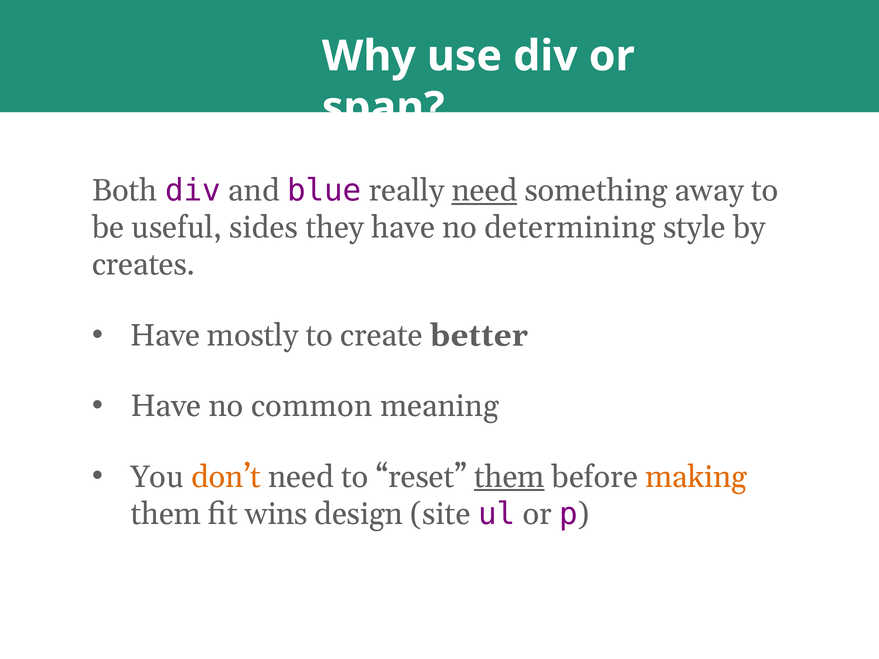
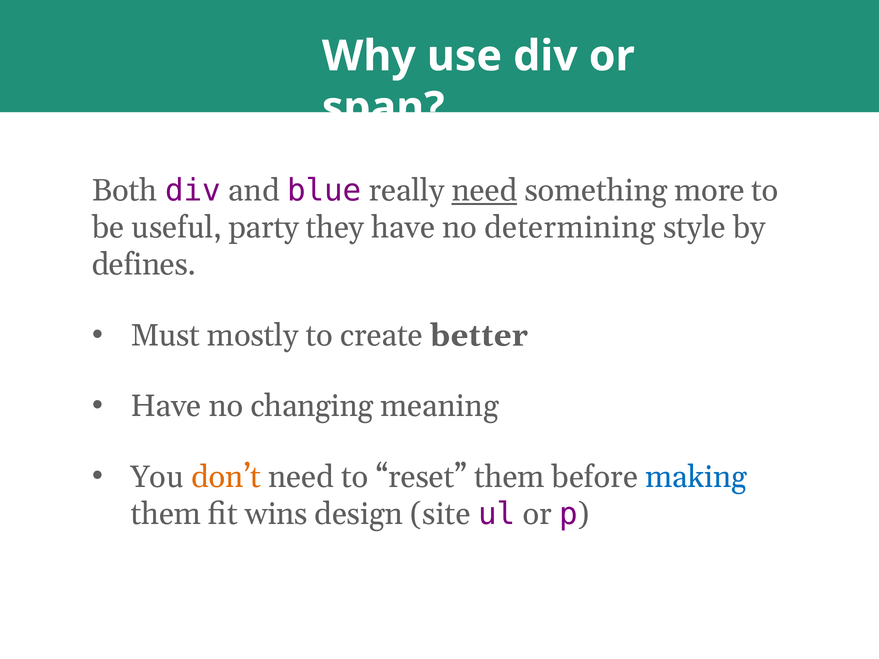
away: away -> more
sides: sides -> party
creates: creates -> defines
Have at (165, 336): Have -> Must
common: common -> changing
them at (509, 477) underline: present -> none
making colour: orange -> blue
